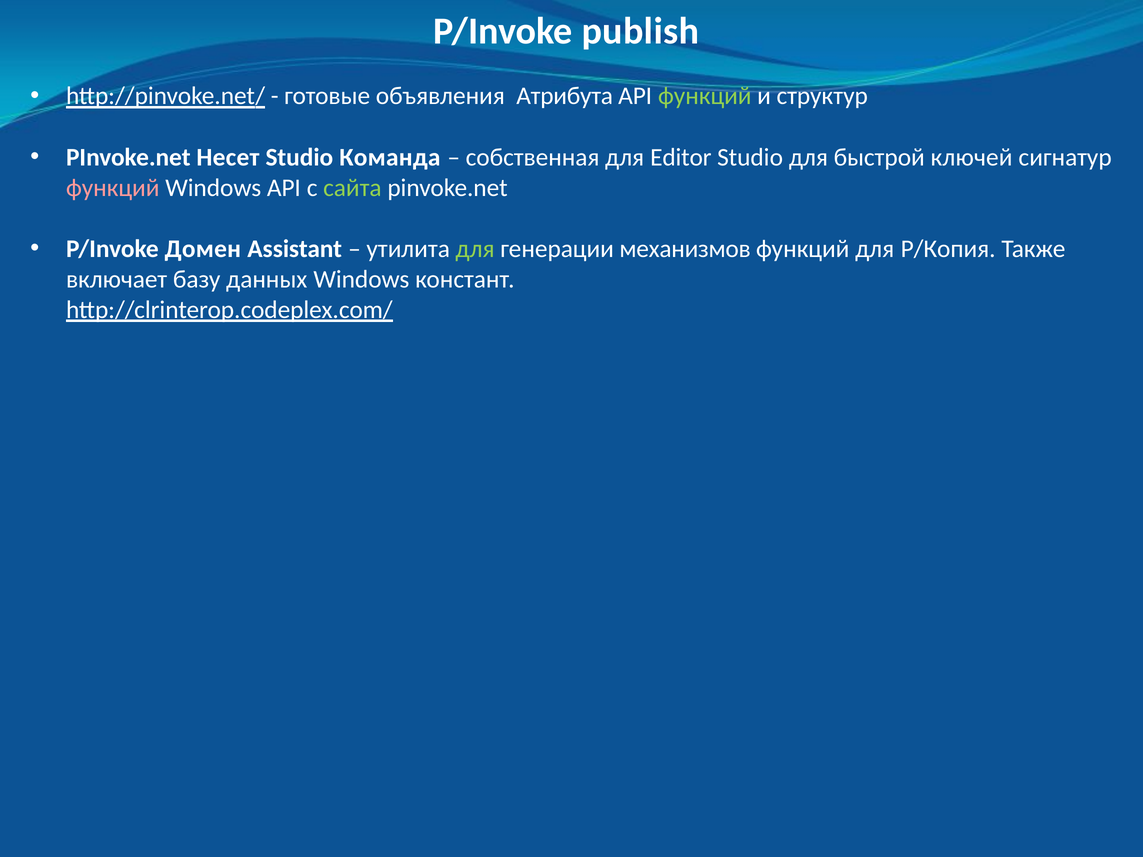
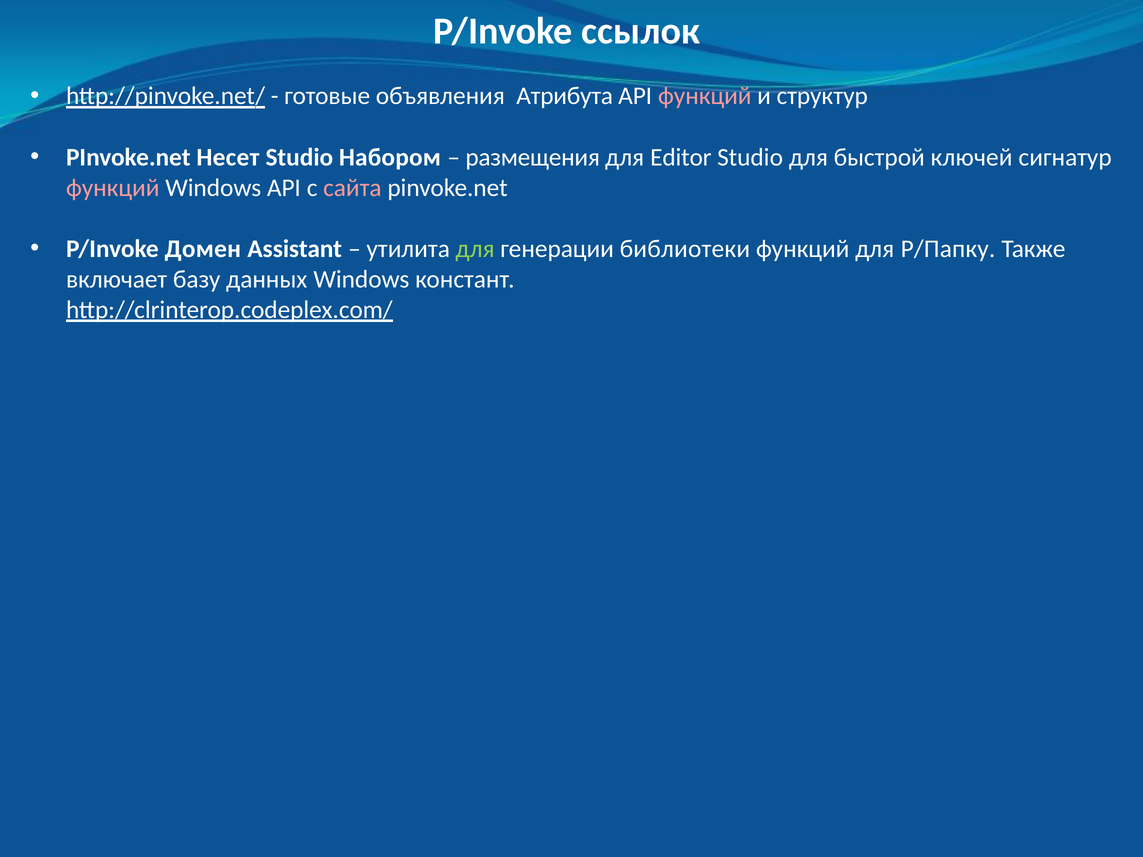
publish: publish -> ссылок
функций at (705, 96) colour: light green -> pink
Команда: Команда -> Набором
собственная: собственная -> размещения
сайта colour: light green -> pink
механизмов: механизмов -> библиотеки
P/Копия: P/Копия -> P/Папку
